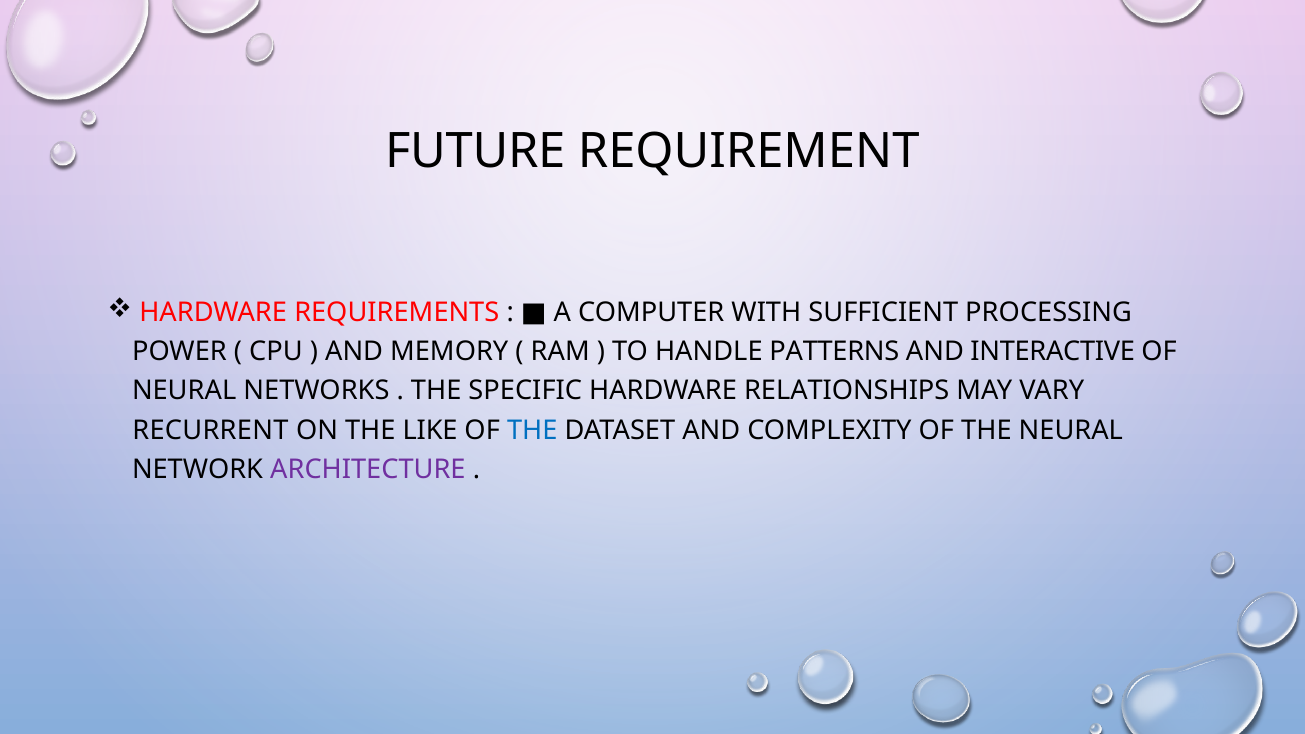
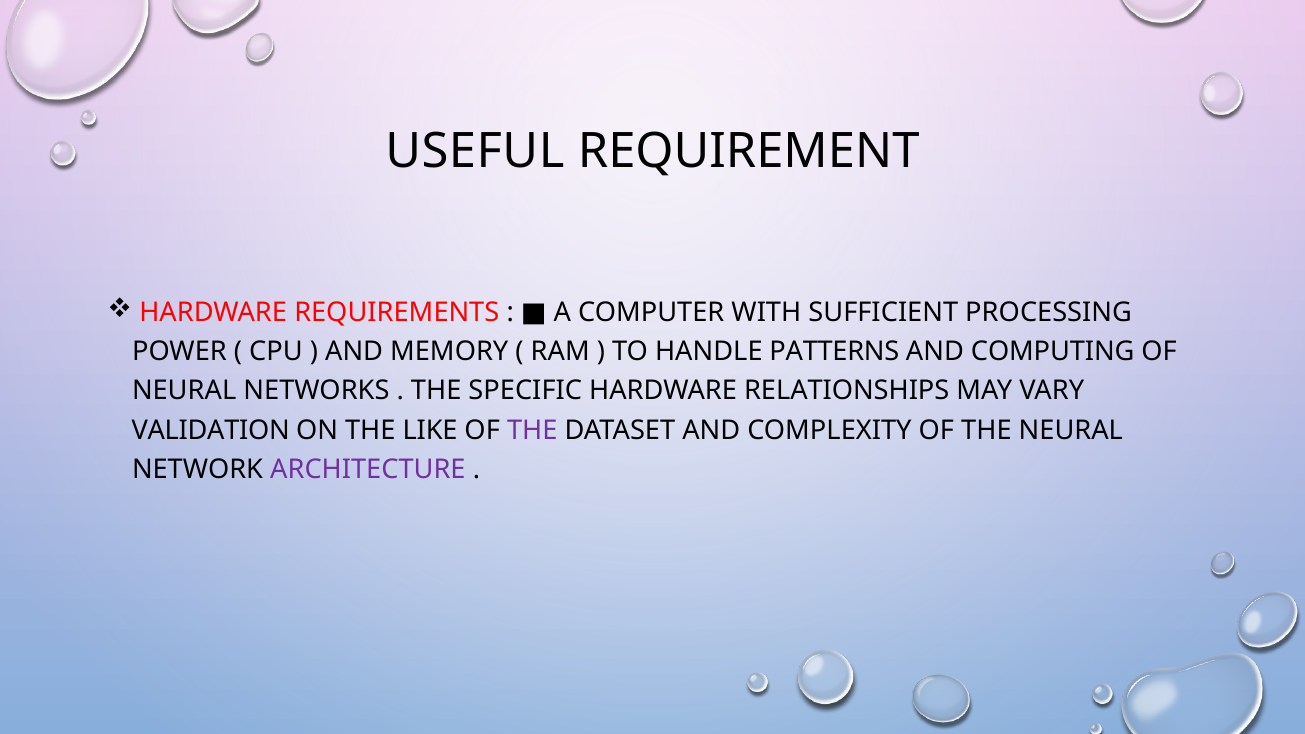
FUTURE: FUTURE -> USEFUL
INTERACTIVE: INTERACTIVE -> COMPUTING
RECURRENT: RECURRENT -> VALIDATION
THE at (532, 430) colour: blue -> purple
